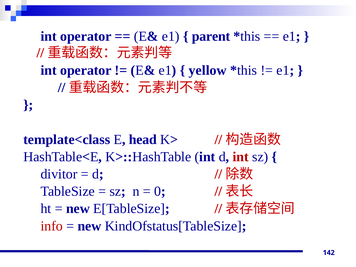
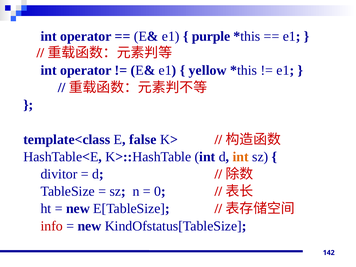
parent: parent -> purple
head: head -> false
int at (241, 157) colour: red -> orange
